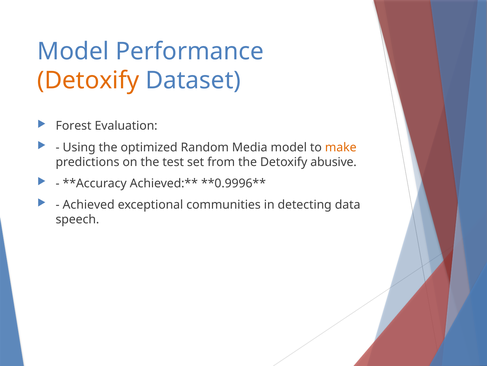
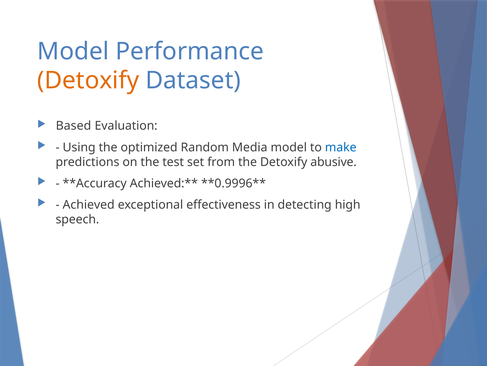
Forest: Forest -> Based
make colour: orange -> blue
communities: communities -> effectiveness
data: data -> high
